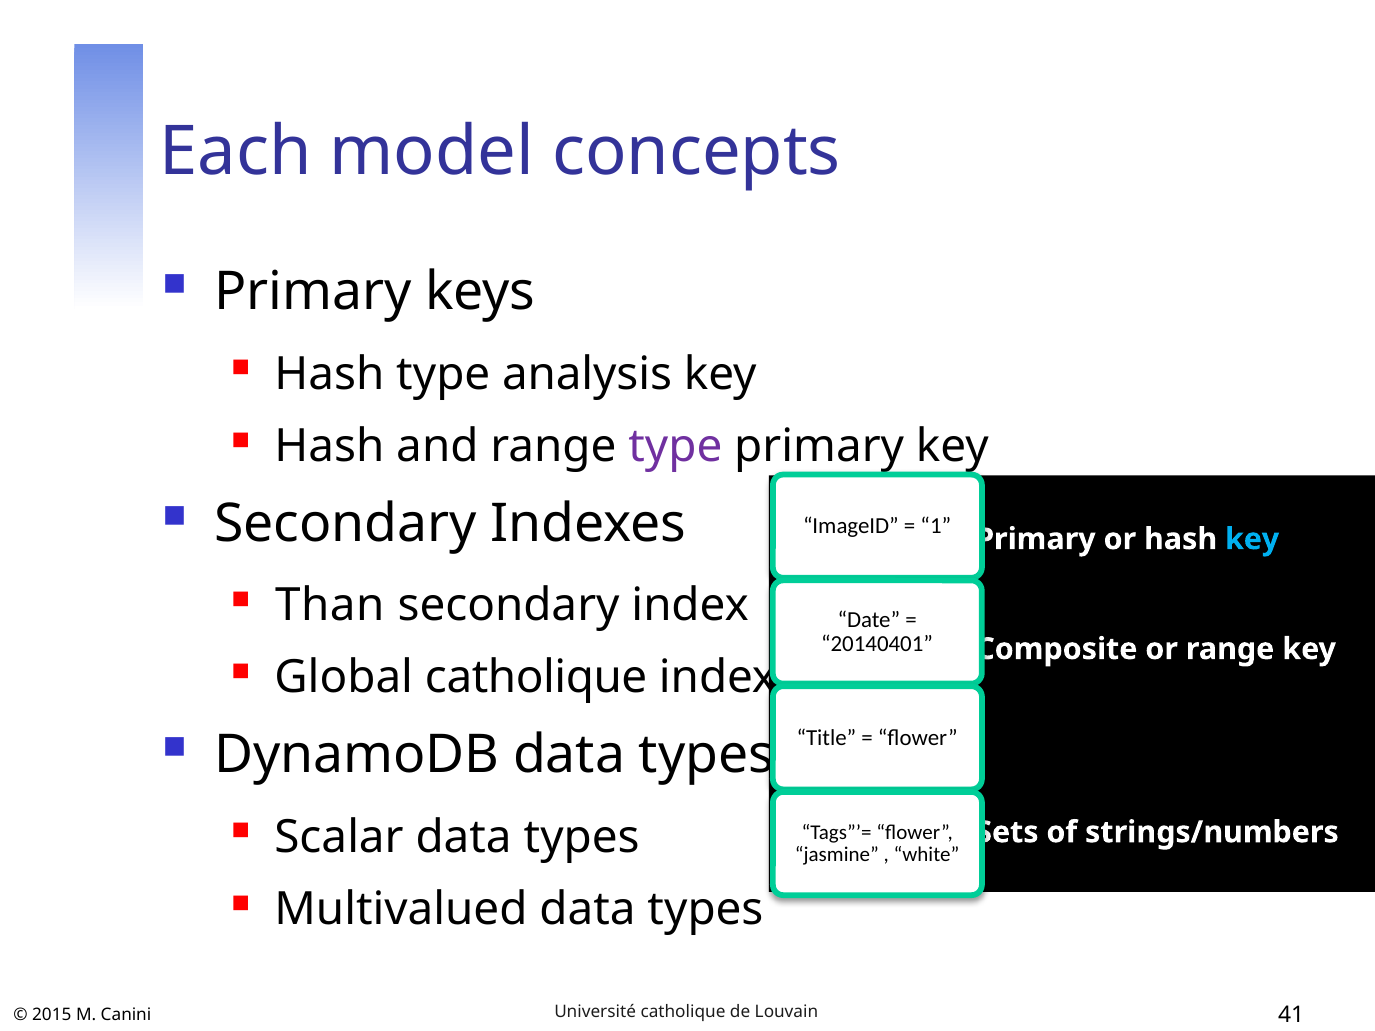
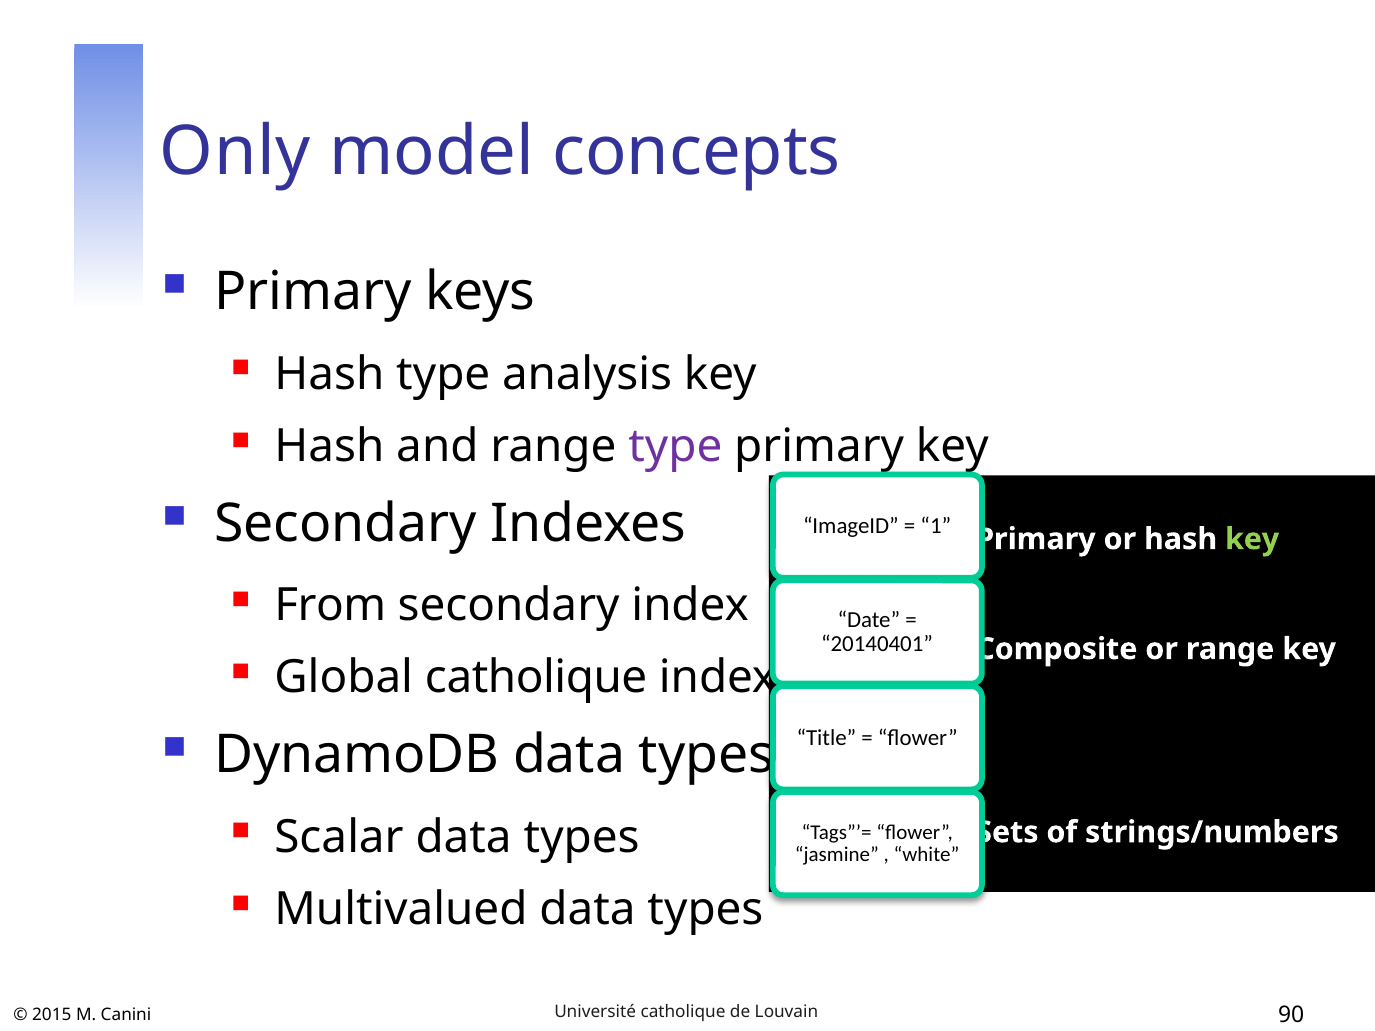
Each: Each -> Only
key at (1252, 539) colour: light blue -> light green
Than: Than -> From
41: 41 -> 90
